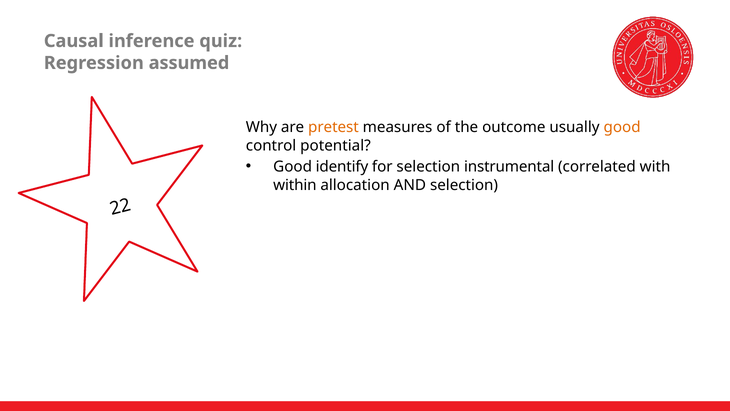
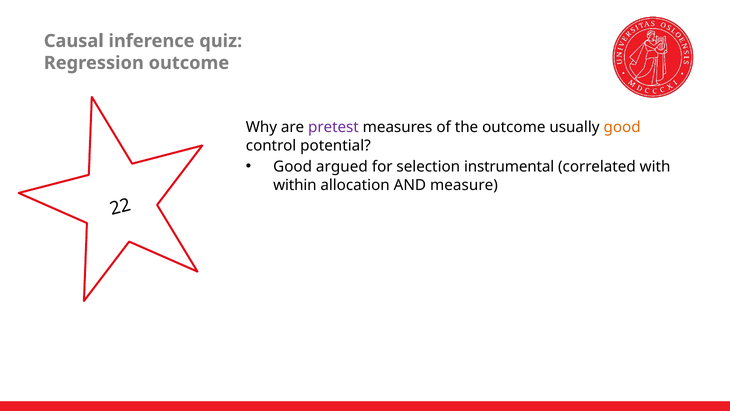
Regression assumed: assumed -> outcome
pretest colour: orange -> purple
identify: identify -> argued
AND selection: selection -> measure
